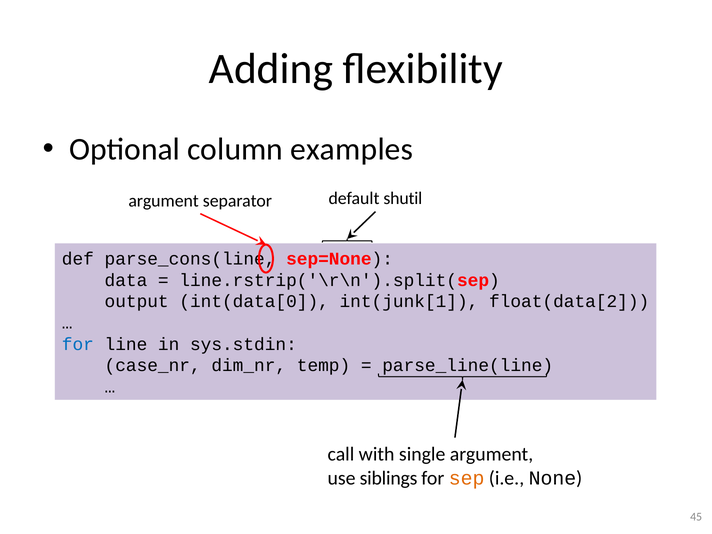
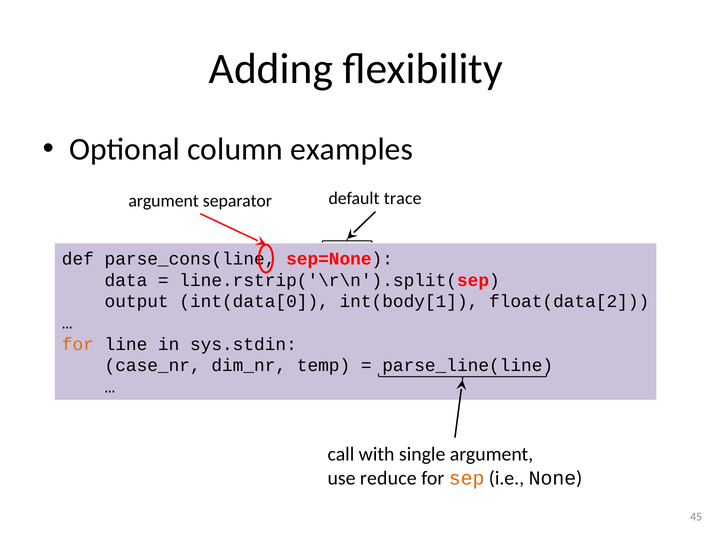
shutil: shutil -> trace
int(junk[1: int(junk[1 -> int(body[1
for at (78, 344) colour: blue -> orange
siblings: siblings -> reduce
